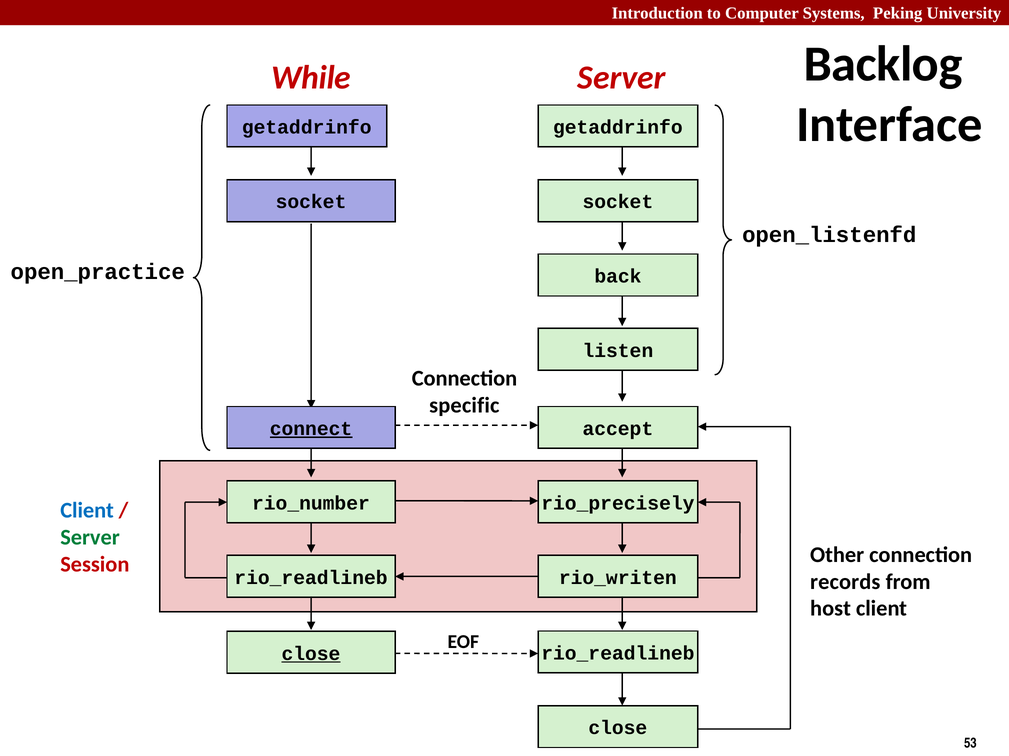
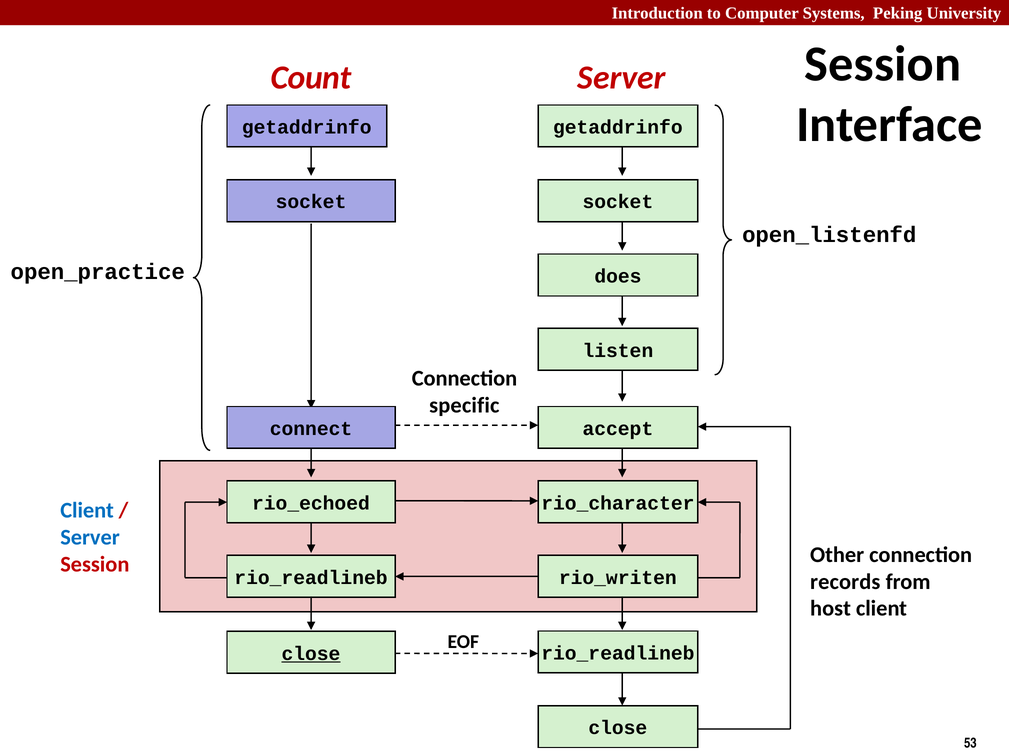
Backlog at (883, 64): Backlog -> Session
While: While -> Count
back: back -> does
connect underline: present -> none
rio_number: rio_number -> rio_echoed
rio_precisely: rio_precisely -> rio_character
Server at (90, 538) colour: green -> blue
